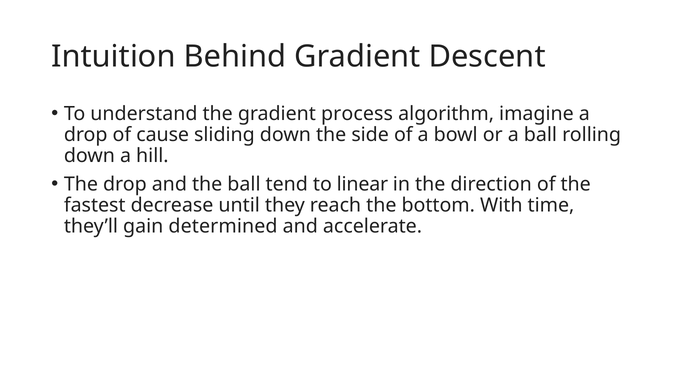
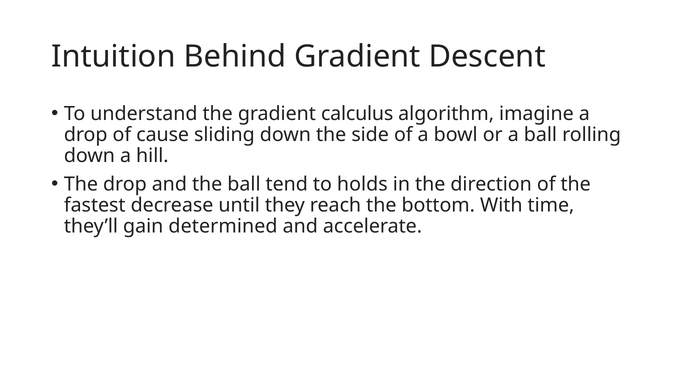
process: process -> calculus
linear: linear -> holds
